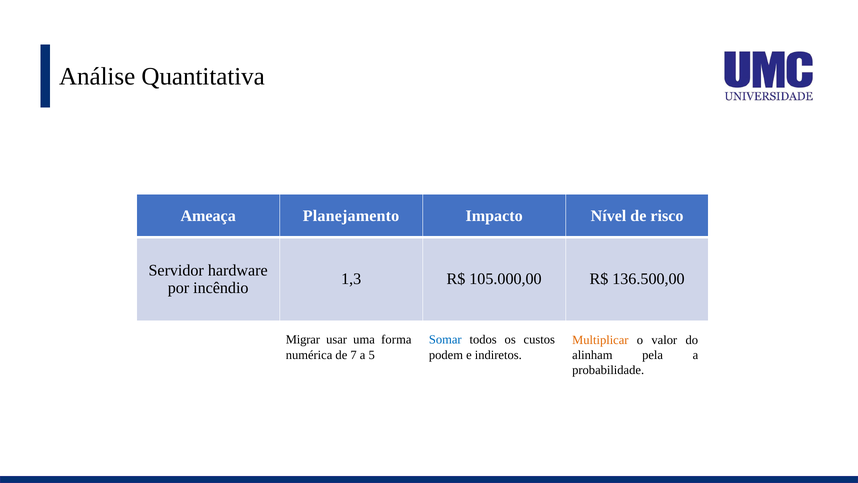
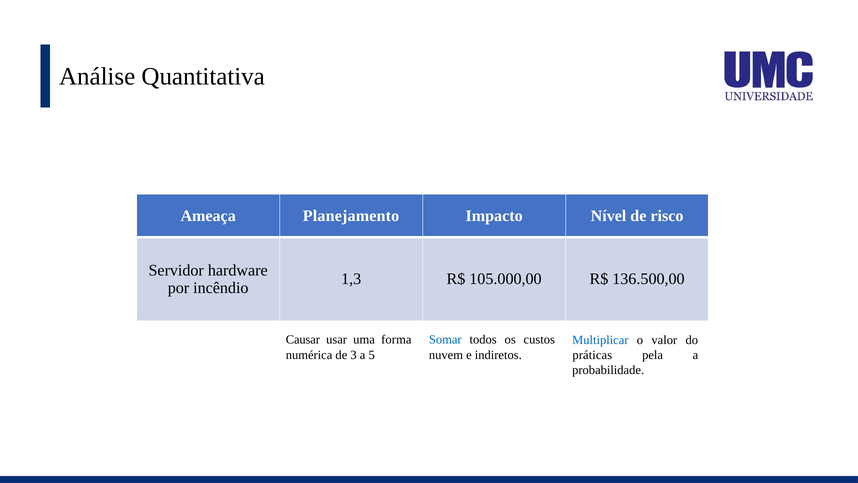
Migrar: Migrar -> Causar
Multiplicar colour: orange -> blue
7: 7 -> 3
podem: podem -> nuvem
alinham: alinham -> práticas
